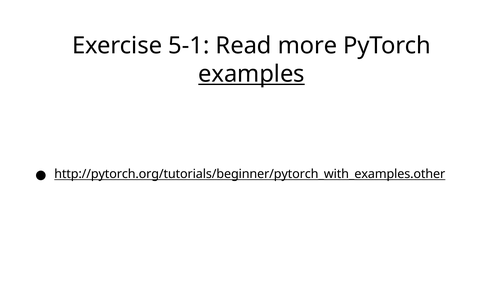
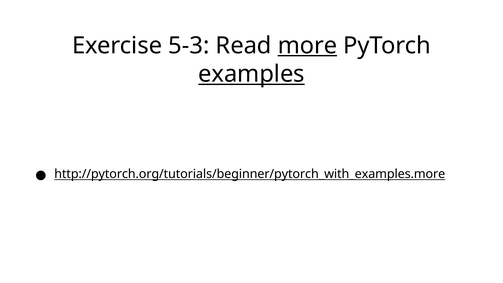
5-1: 5-1 -> 5-3
more underline: none -> present
http://pytorch.org/tutorials/beginner/pytorch_with_examples.other: http://pytorch.org/tutorials/beginner/pytorch_with_examples.other -> http://pytorch.org/tutorials/beginner/pytorch_with_examples.more
